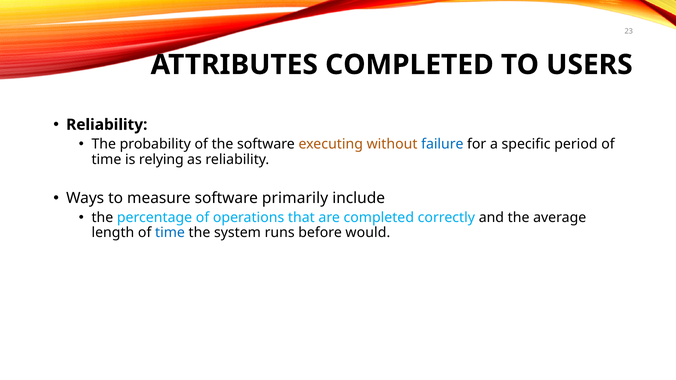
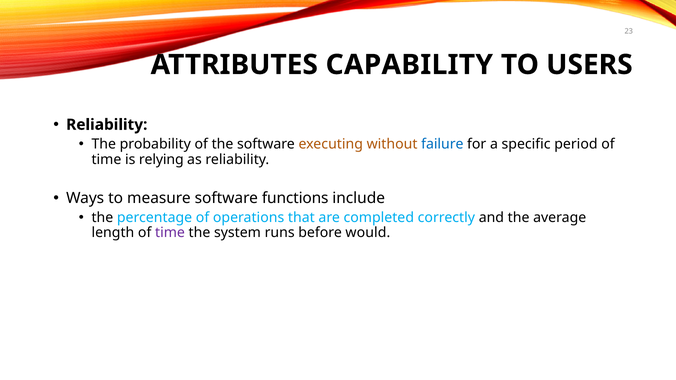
ATTRIBUTES COMPLETED: COMPLETED -> CAPABILITY
primarily: primarily -> functions
time at (170, 233) colour: blue -> purple
